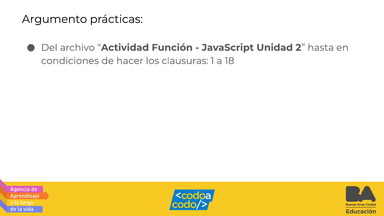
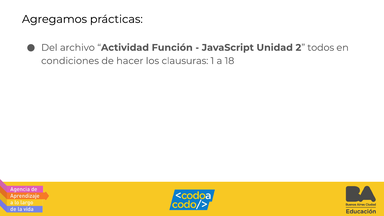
Argumento: Argumento -> Agregamos
hasta: hasta -> todos
